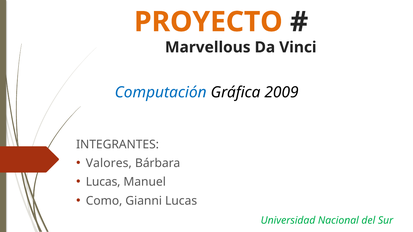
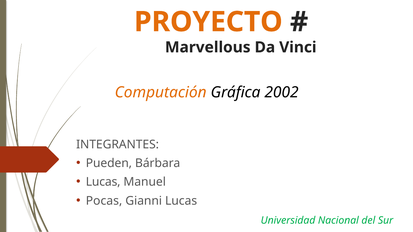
Computación colour: blue -> orange
2009: 2009 -> 2002
Valores: Valores -> Pueden
Como: Como -> Pocas
